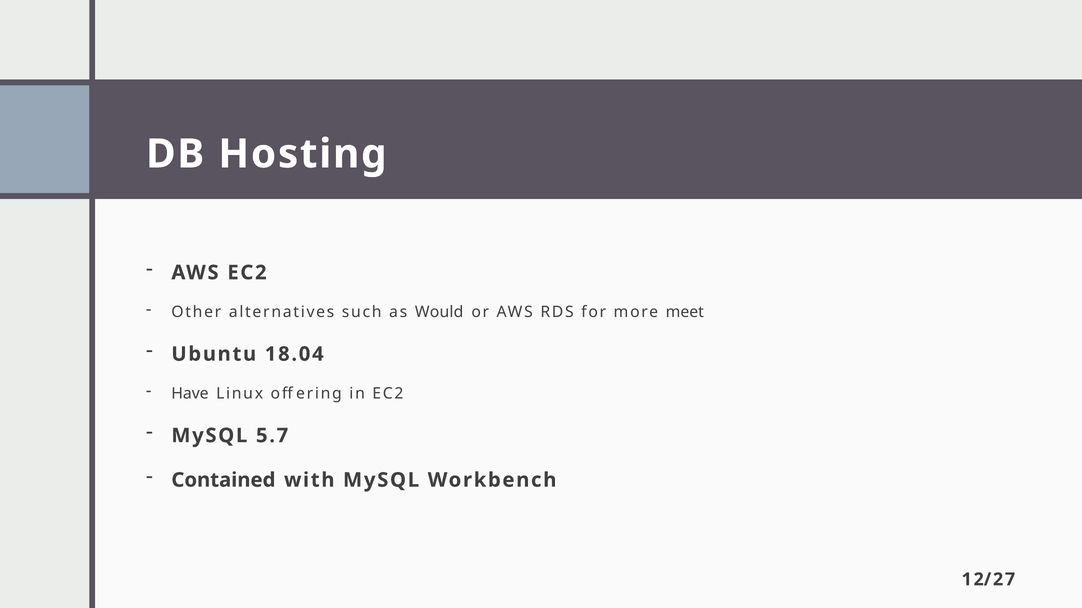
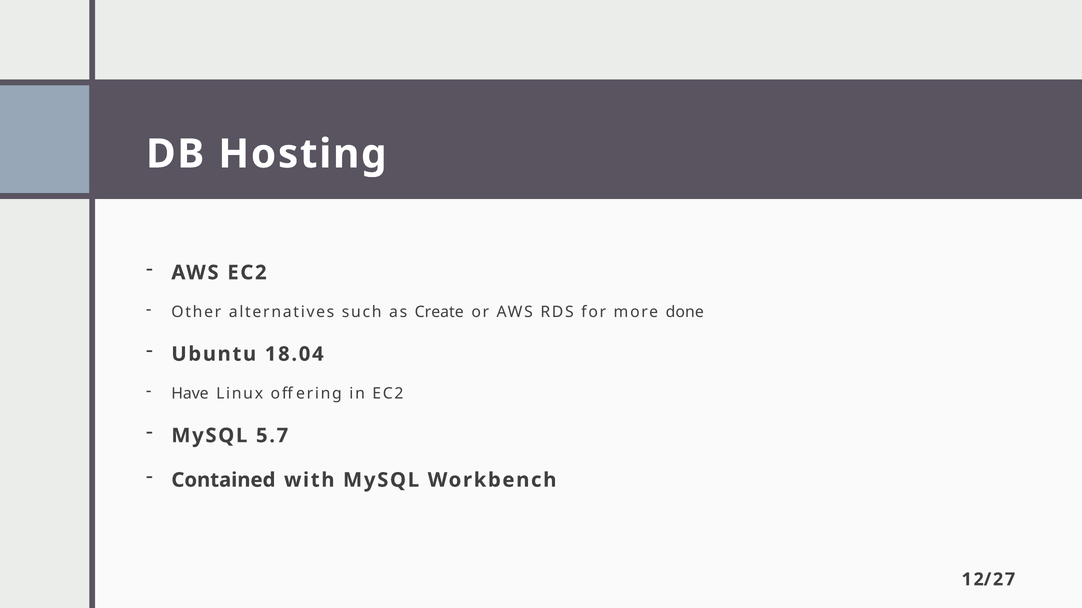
Would: Would -> Create
meet: meet -> done
